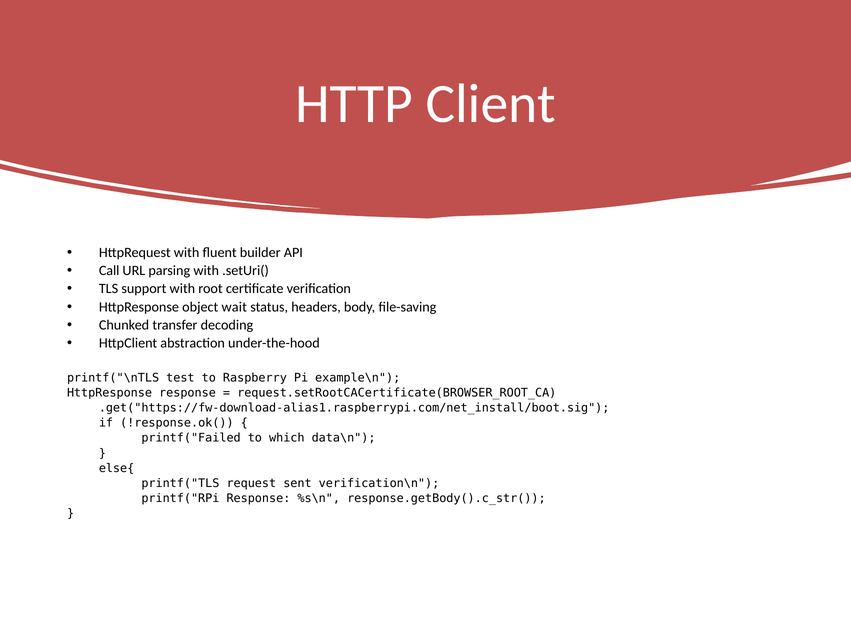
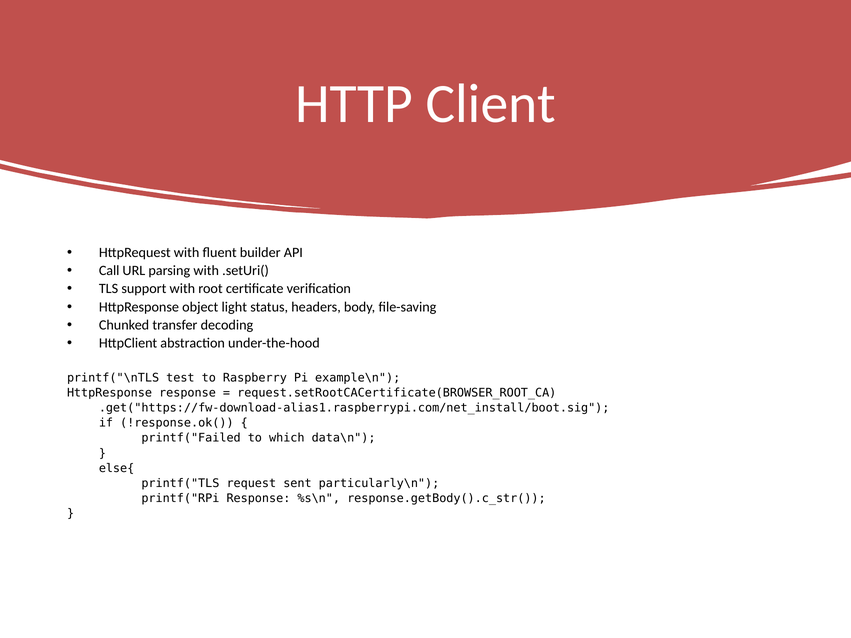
wait: wait -> light
verification\n: verification\n -> particularly\n
